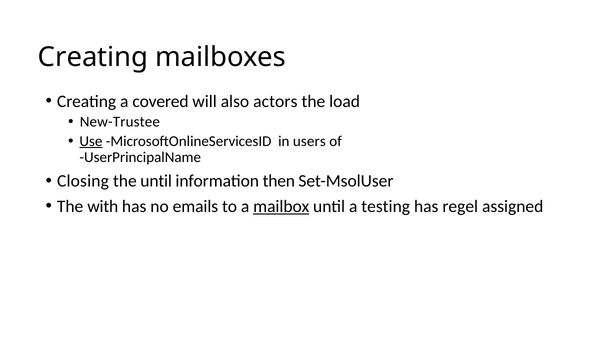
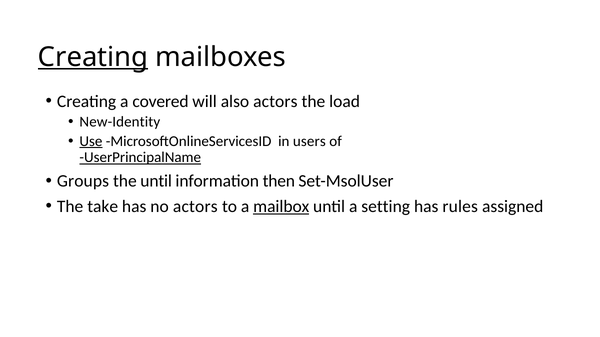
Creating at (93, 57) underline: none -> present
New-Trustee: New-Trustee -> New-Identity
UserPrincipalName underline: none -> present
Closing: Closing -> Groups
with: with -> take
no emails: emails -> actors
testing: testing -> setting
regel: regel -> rules
